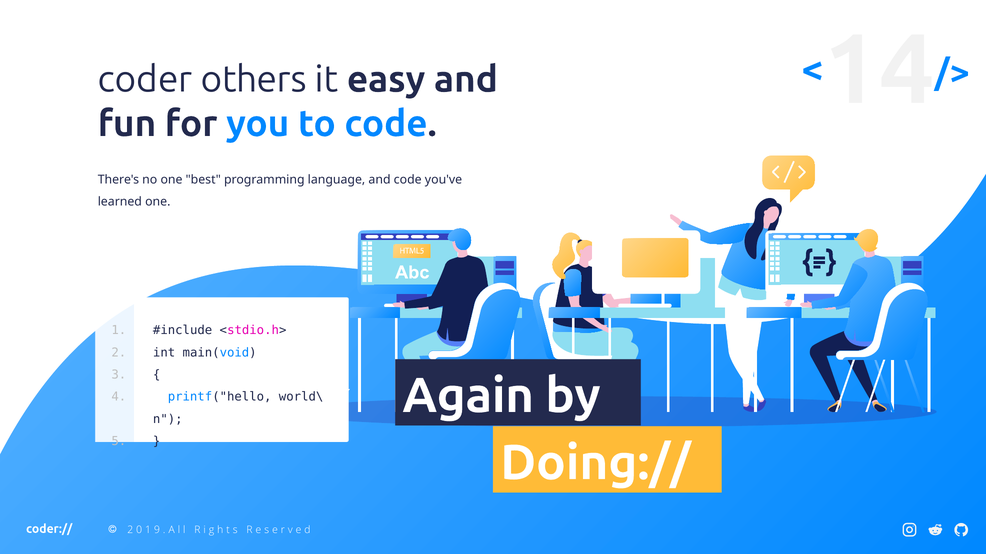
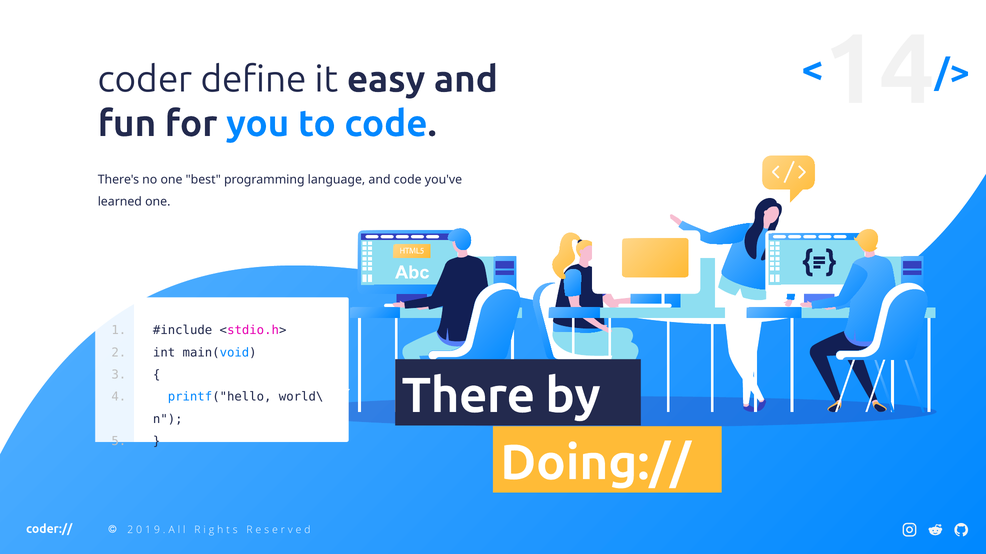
others: others -> define
Again: Again -> There
